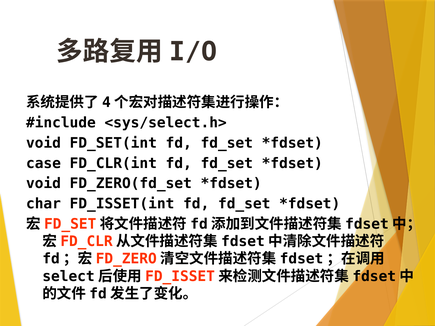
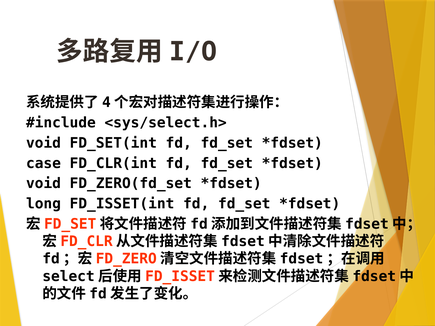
char: char -> long
